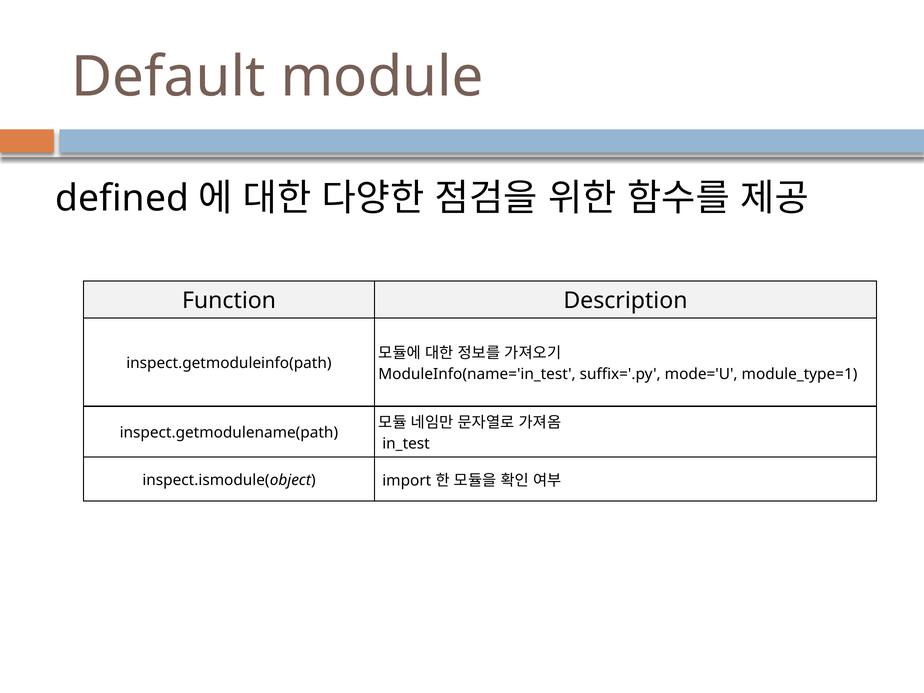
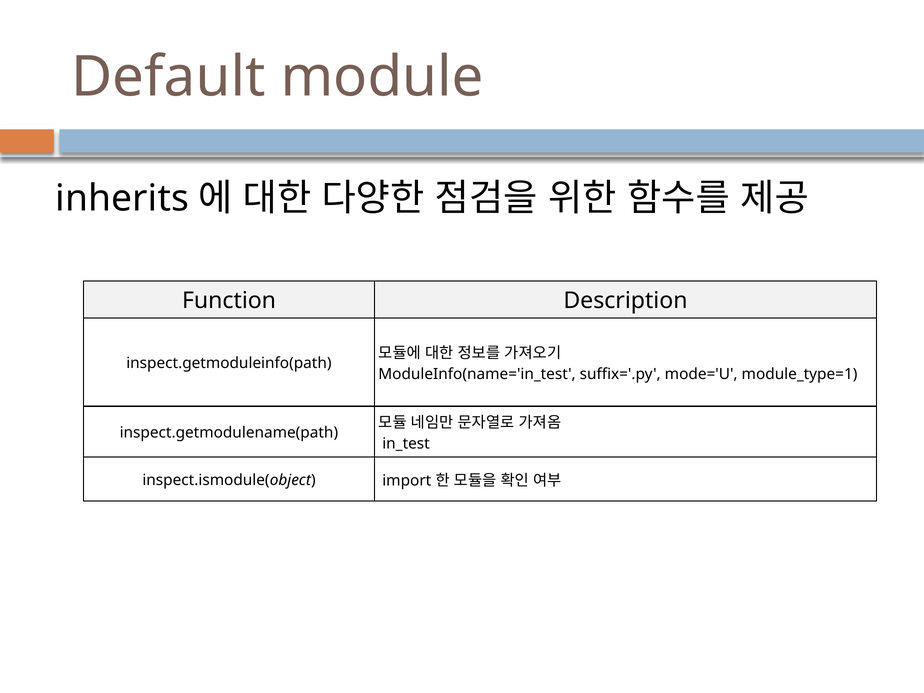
defined: defined -> inherits
